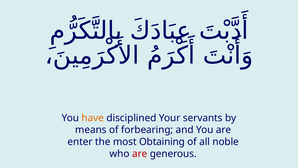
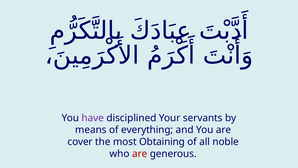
have colour: orange -> purple
forbearing: forbearing -> everything
enter: enter -> cover
